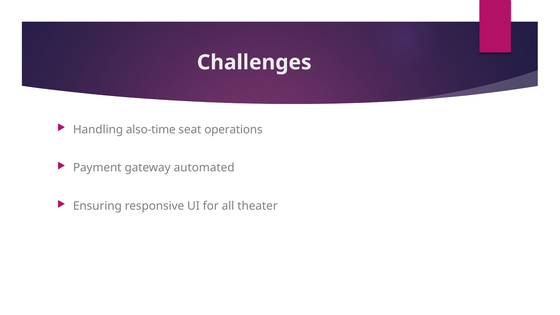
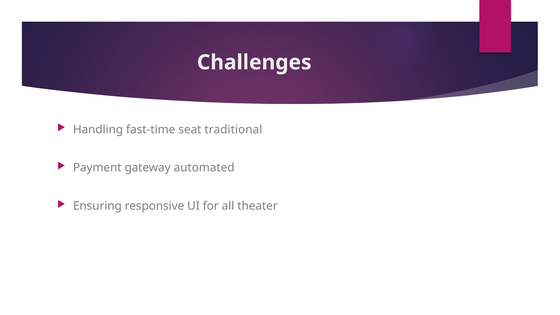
also-time: also-time -> fast-time
operations: operations -> traditional
